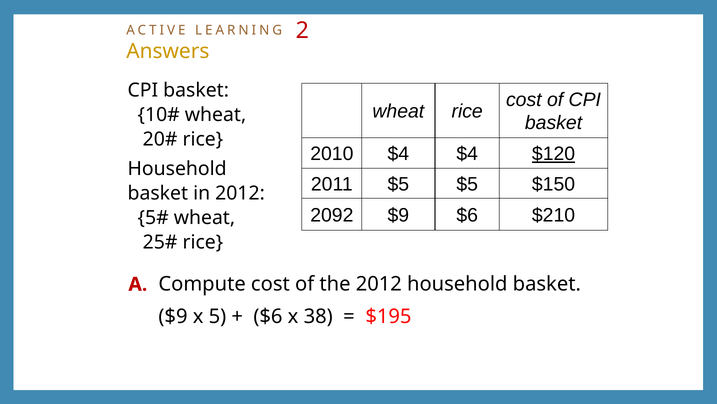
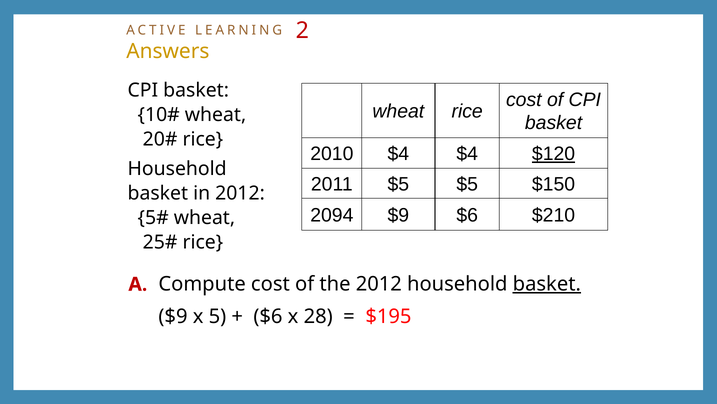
2092: 2092 -> 2094
basket at (547, 284) underline: none -> present
38: 38 -> 28
